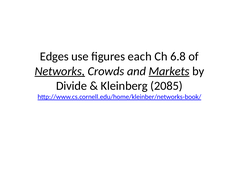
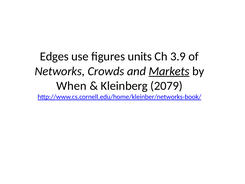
each: each -> units
6.8: 6.8 -> 3.9
Networks underline: present -> none
Divide: Divide -> When
2085: 2085 -> 2079
